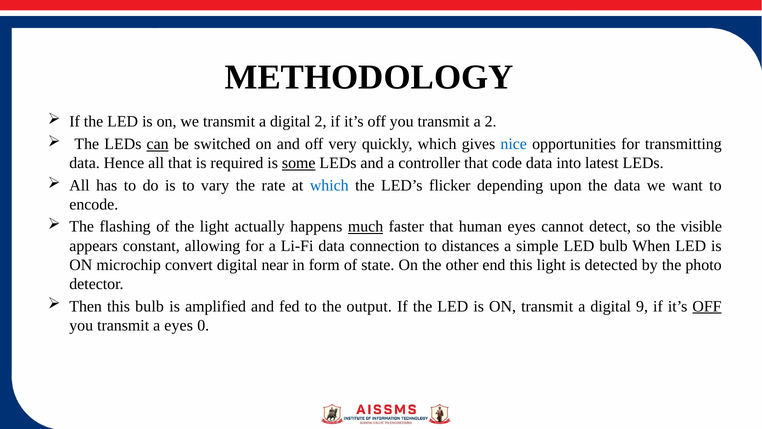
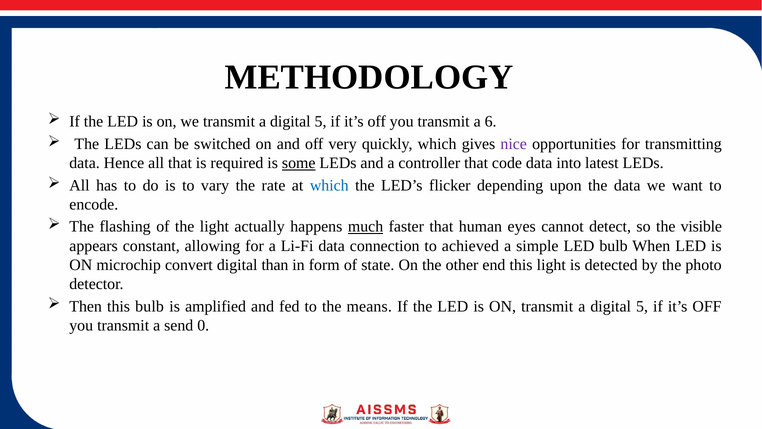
2 at (321, 122): 2 -> 5
a 2: 2 -> 6
can underline: present -> none
nice colour: blue -> purple
distances: distances -> achieved
near: near -> than
output: output -> means
9 at (642, 306): 9 -> 5
OFF at (707, 306) underline: present -> none
a eyes: eyes -> send
